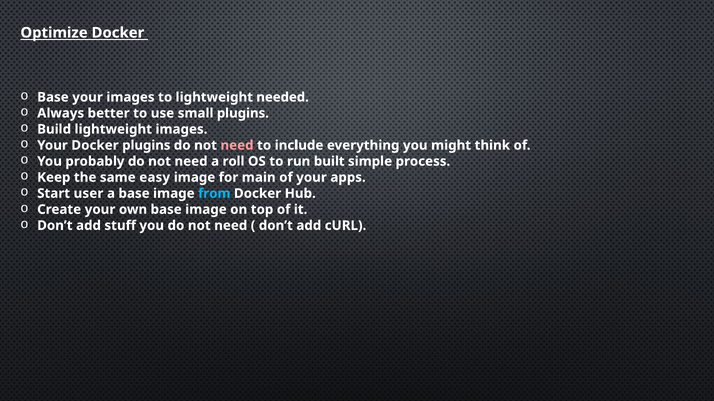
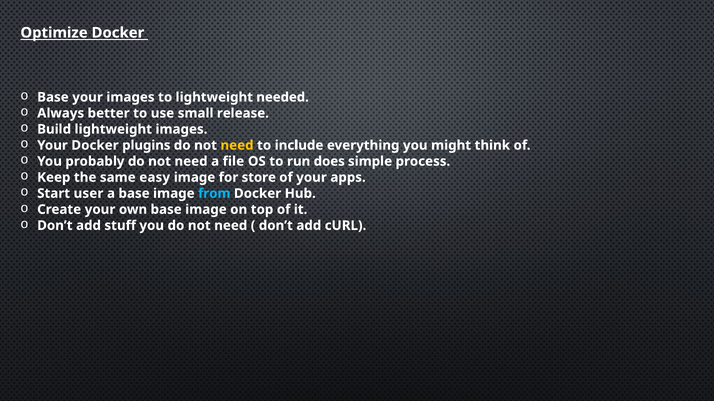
small plugins: plugins -> release
need at (237, 145) colour: pink -> yellow
roll: roll -> file
built: built -> does
main: main -> store
